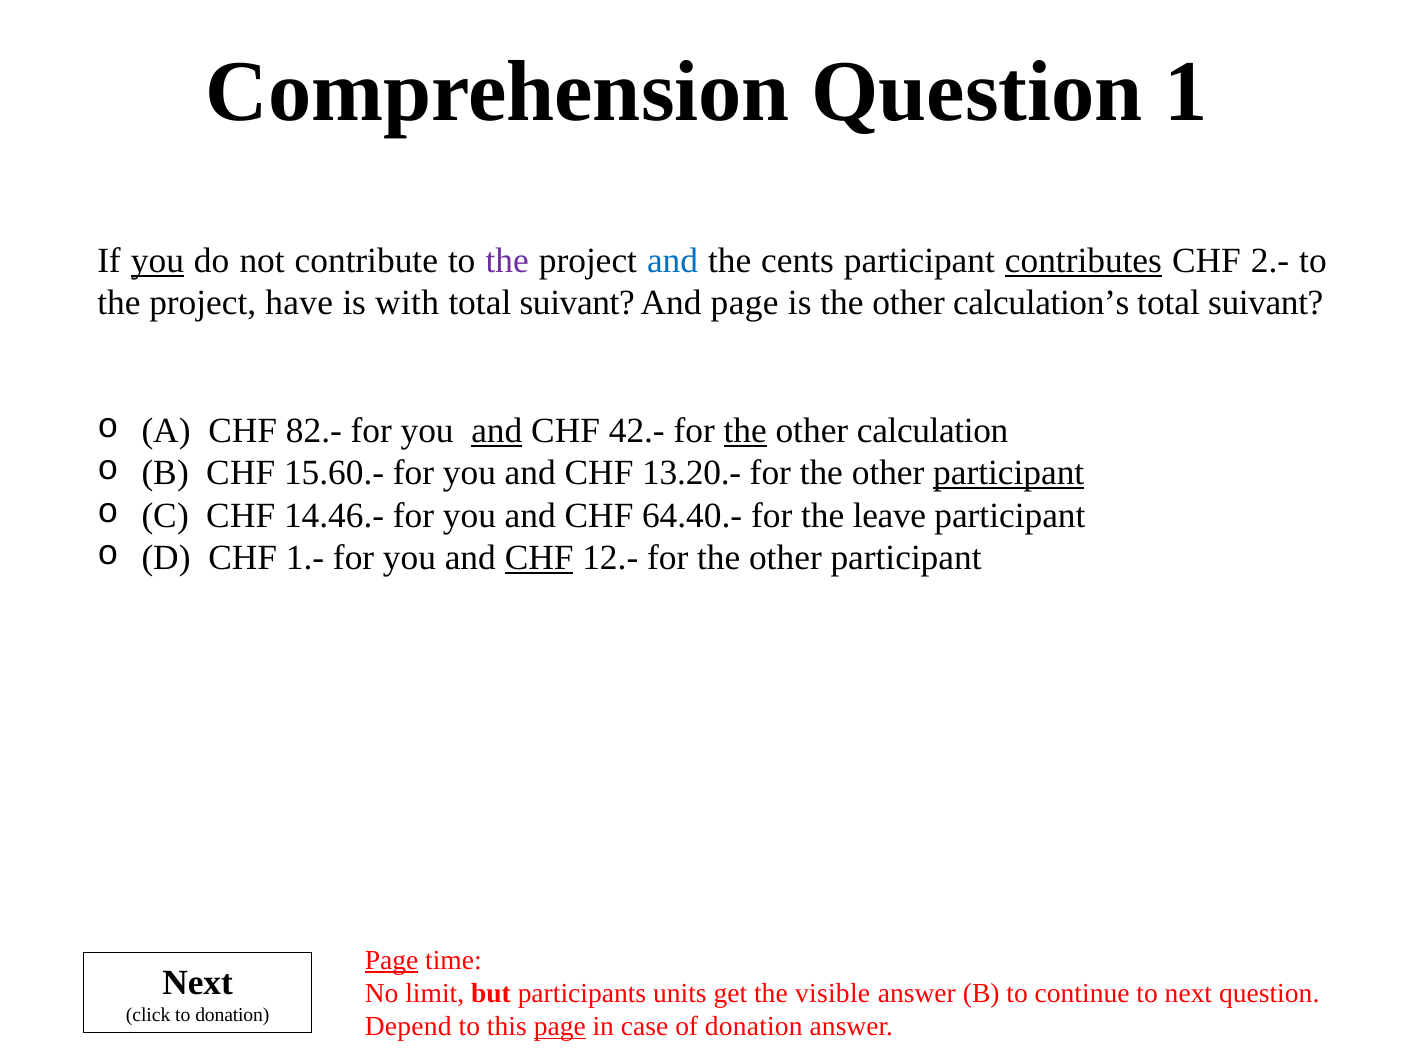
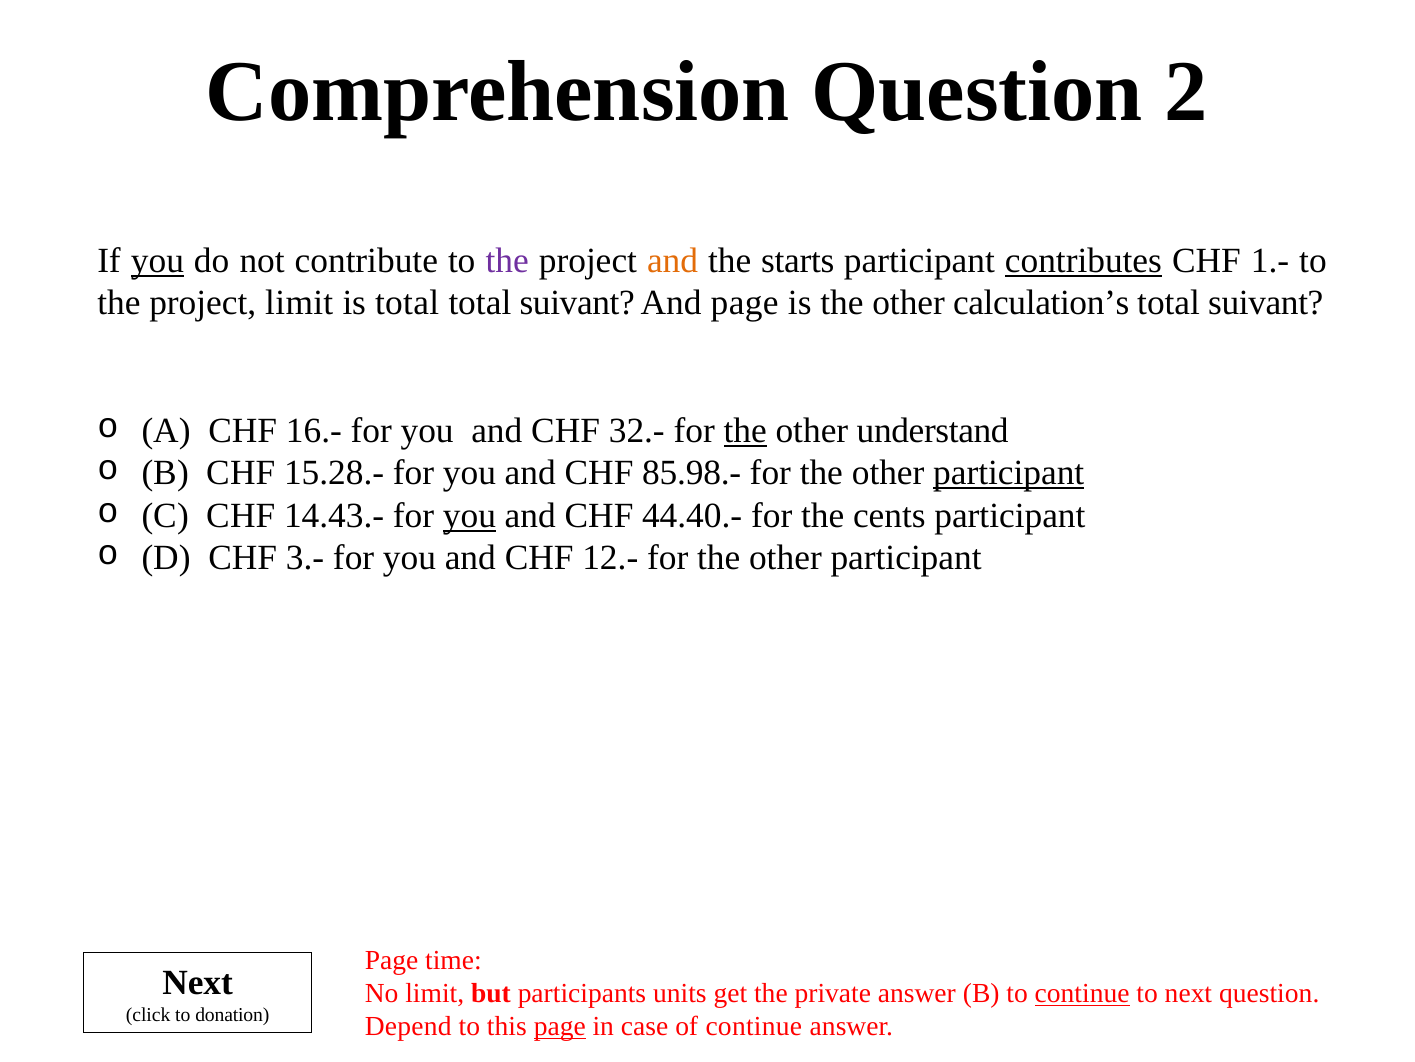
1: 1 -> 2
and at (673, 260) colour: blue -> orange
cents: cents -> starts
2.-: 2.- -> 1.-
project have: have -> limit
is with: with -> total
82.-: 82.- -> 16.-
and at (497, 430) underline: present -> none
42.-: 42.- -> 32.-
calculation: calculation -> understand
15.60.-: 15.60.- -> 15.28.-
13.20.-: 13.20.- -> 85.98.-
14.46.-: 14.46.- -> 14.43.-
you at (469, 515) underline: none -> present
64.40.-: 64.40.- -> 44.40.-
leave: leave -> cents
1.-: 1.- -> 3.-
CHF at (539, 558) underline: present -> none
Page at (391, 960) underline: present -> none
visible: visible -> private
continue at (1082, 993) underline: none -> present
of donation: donation -> continue
